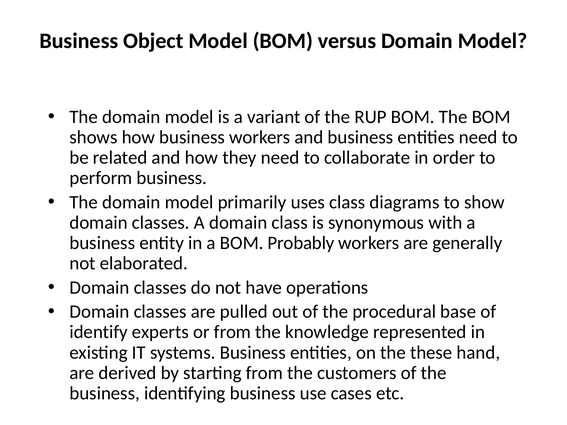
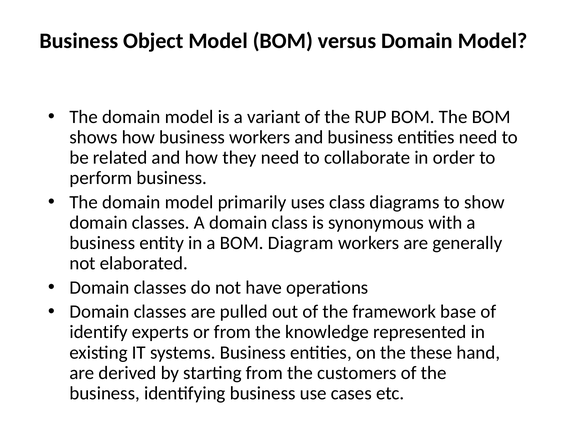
Probably: Probably -> Diagram
procedural: procedural -> framework
